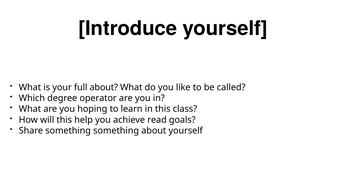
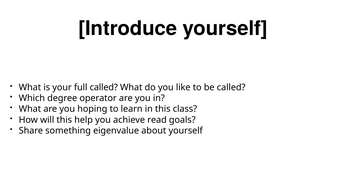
full about: about -> called
something something: something -> eigenvalue
